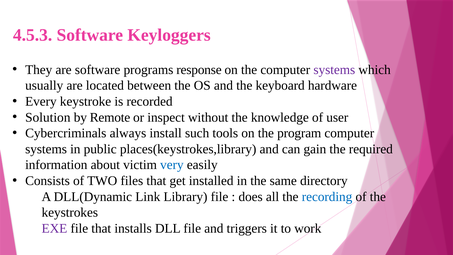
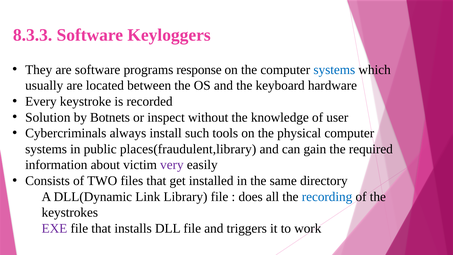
4.5.3: 4.5.3 -> 8.3.3
systems at (334, 70) colour: purple -> blue
Remote: Remote -> Botnets
program: program -> physical
places(keystrokes,library: places(keystrokes,library -> places(fraudulent,library
very colour: blue -> purple
